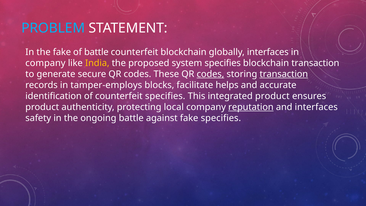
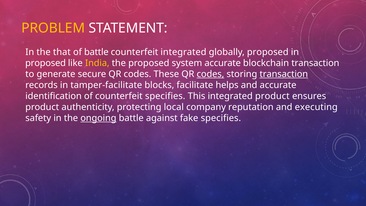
PROBLEM colour: light blue -> yellow
the fake: fake -> that
counterfeit blockchain: blockchain -> integrated
globally interfaces: interfaces -> proposed
company at (45, 63): company -> proposed
system specifies: specifies -> accurate
tamper-employs: tamper-employs -> tamper-facilitate
reputation underline: present -> none
and interfaces: interfaces -> executing
ongoing underline: none -> present
